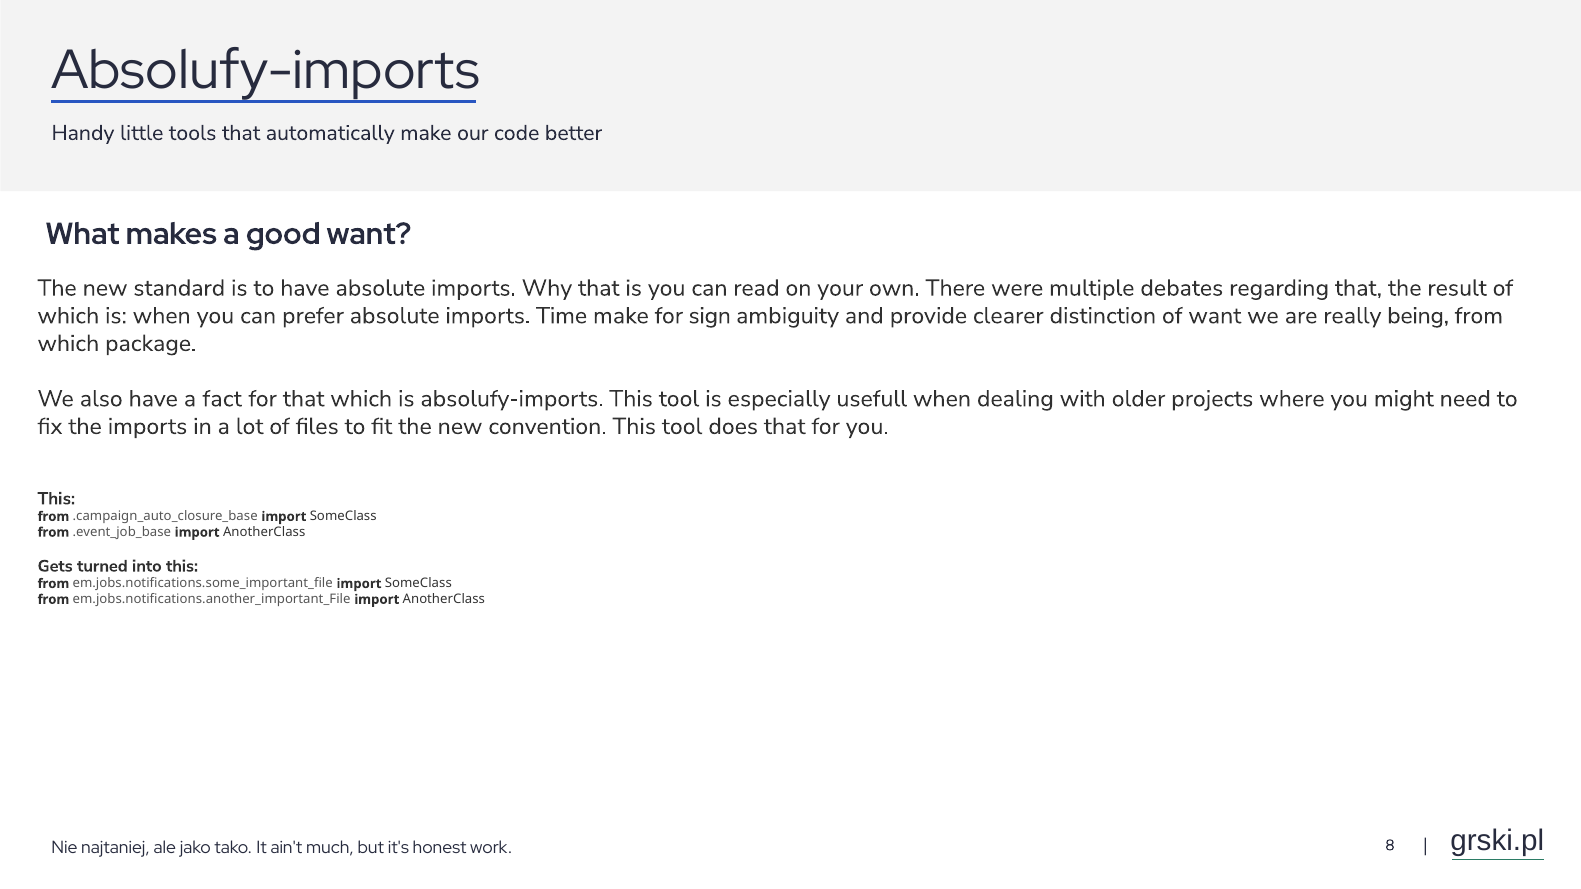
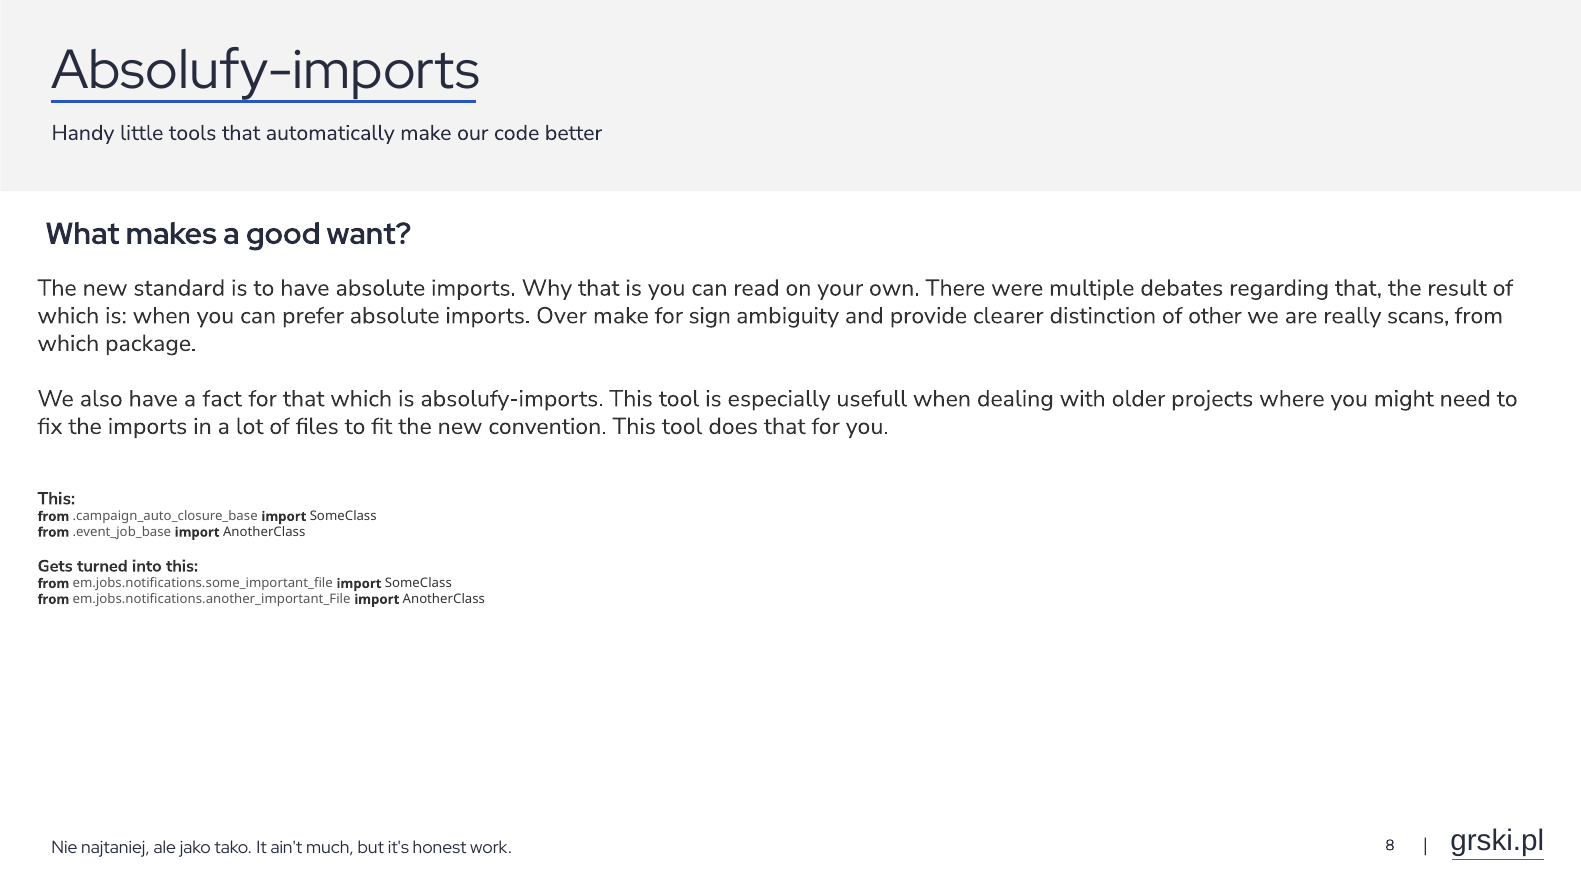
Time: Time -> Over
of want: want -> other
being: being -> scans
